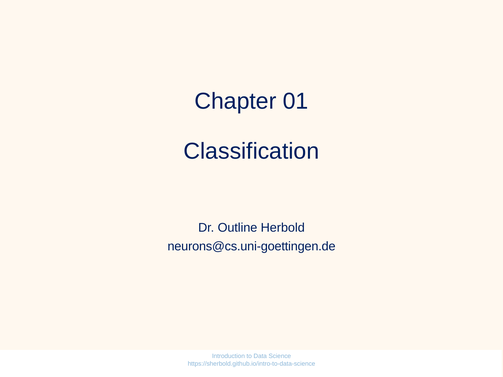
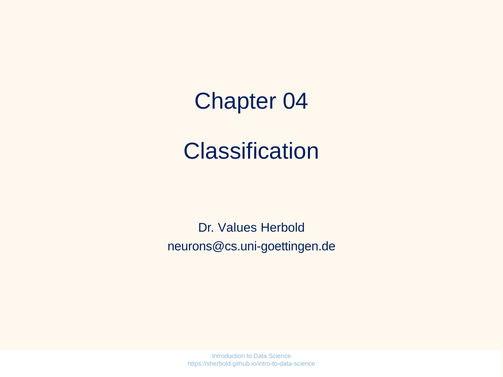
01: 01 -> 04
Outline: Outline -> Values
